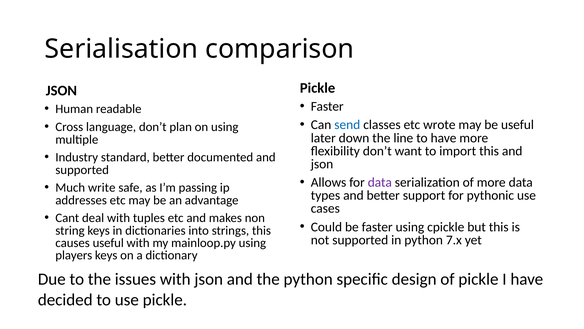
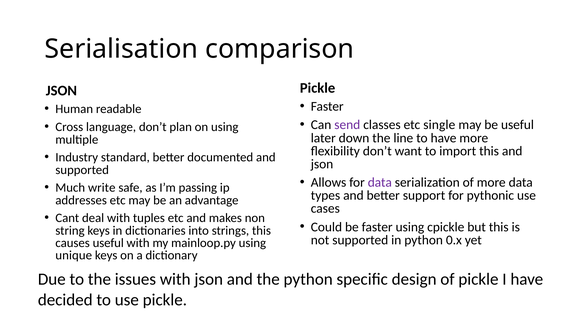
send colour: blue -> purple
wrote: wrote -> single
7.x: 7.x -> 0.x
players: players -> unique
